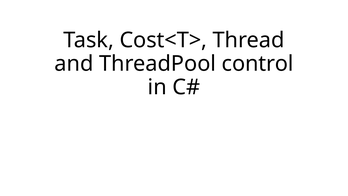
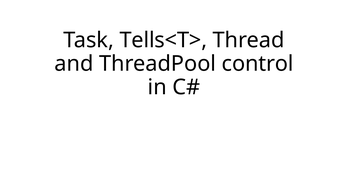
Cost<T>: Cost<T> -> Tells<T>
